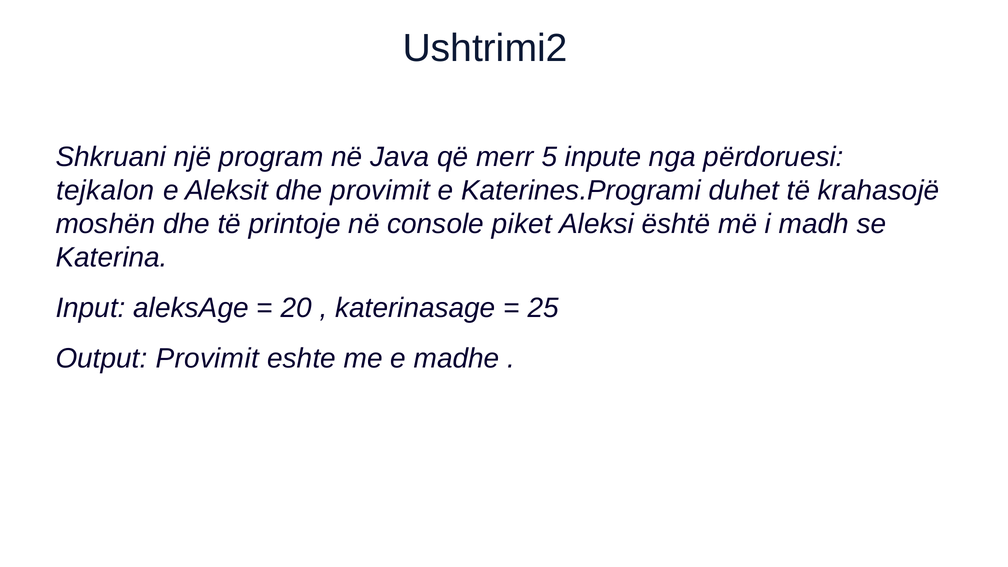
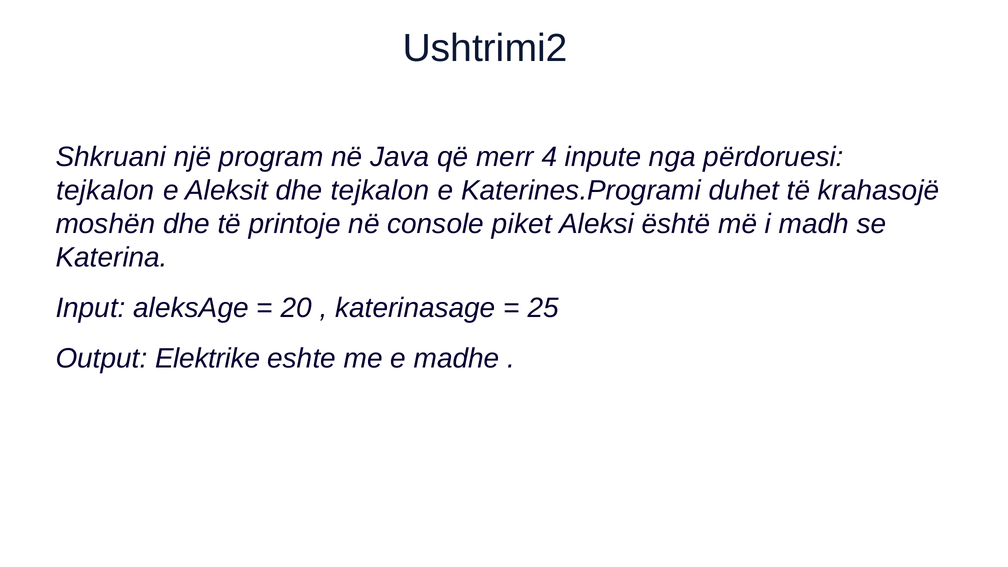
5: 5 -> 4
dhe provimit: provimit -> tejkalon
Output Provimit: Provimit -> Elektrike
